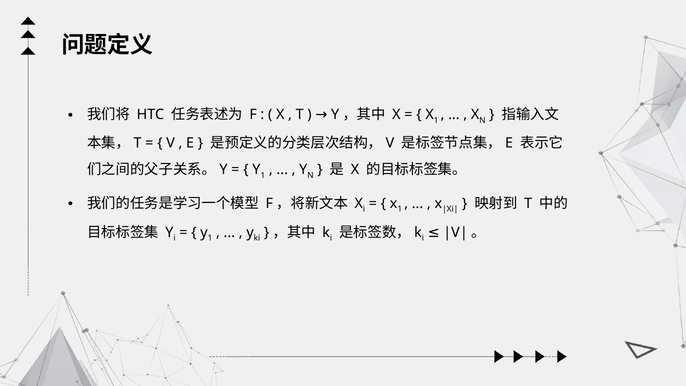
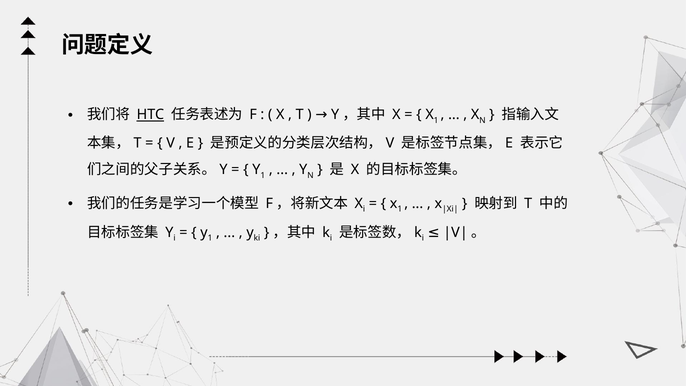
HTC underline: none -> present
